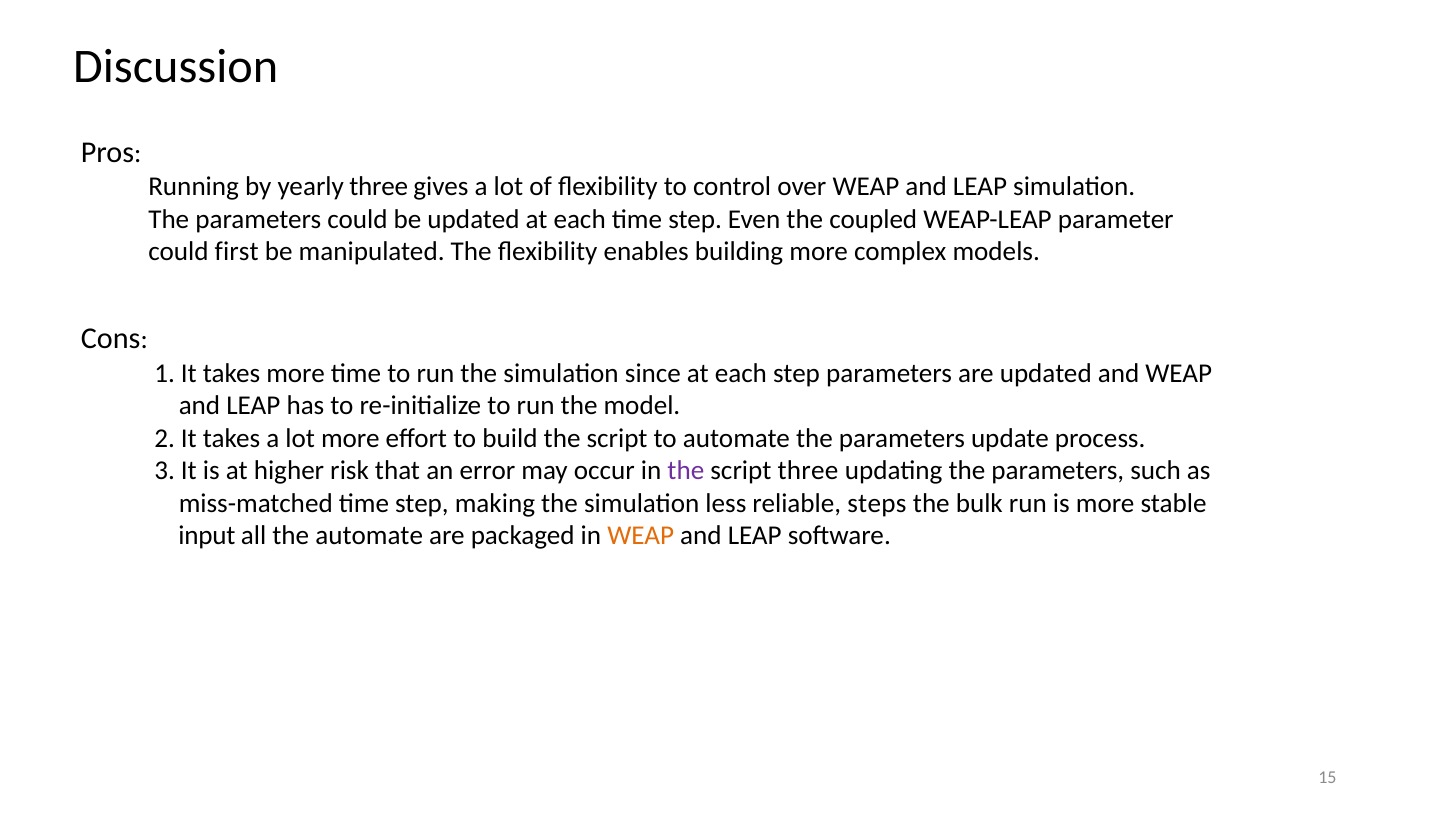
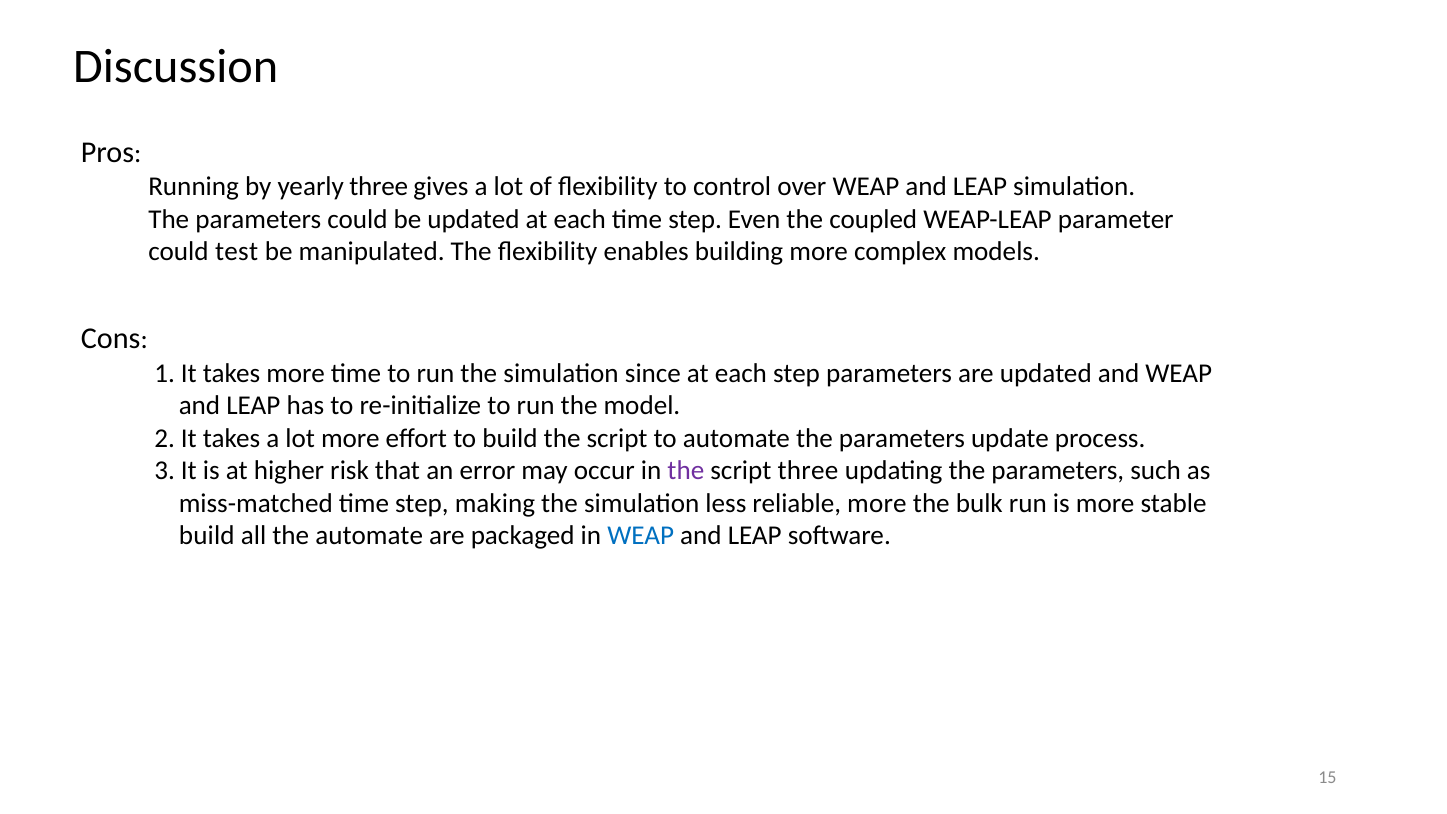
first: first -> test
reliable steps: steps -> more
input at (207, 536): input -> build
WEAP at (641, 536) colour: orange -> blue
